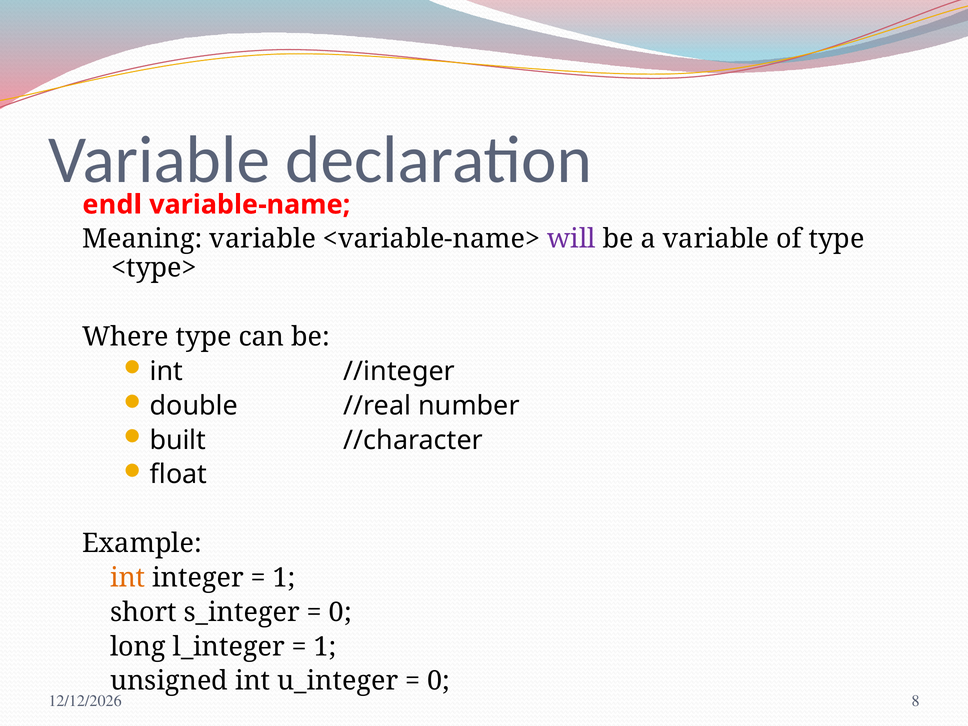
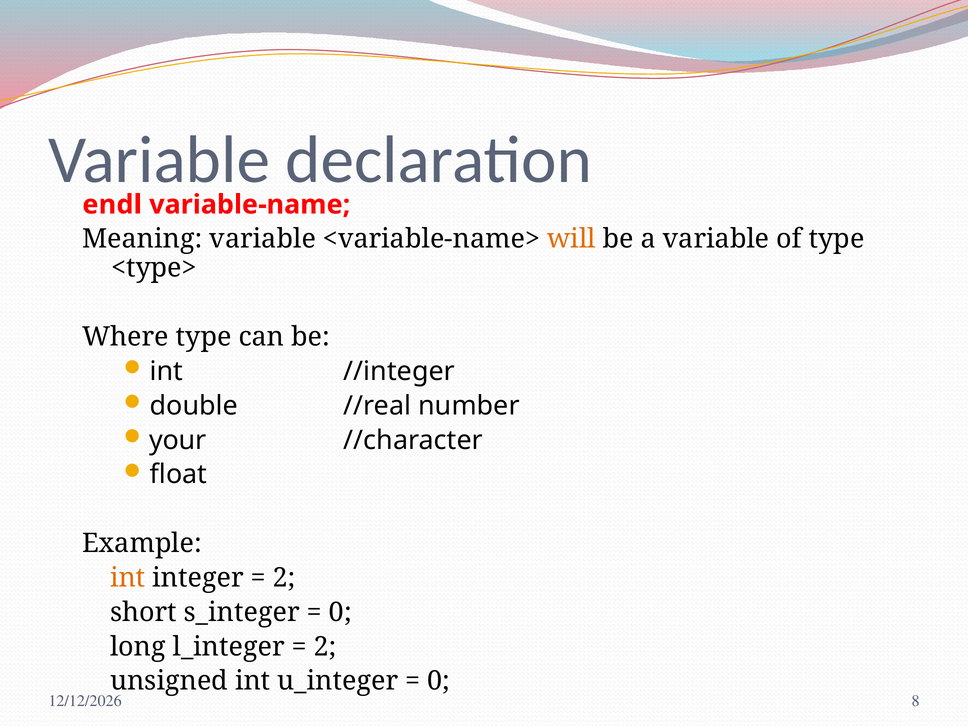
will colour: purple -> orange
built: built -> your
1 at (284, 578): 1 -> 2
1 at (325, 647): 1 -> 2
